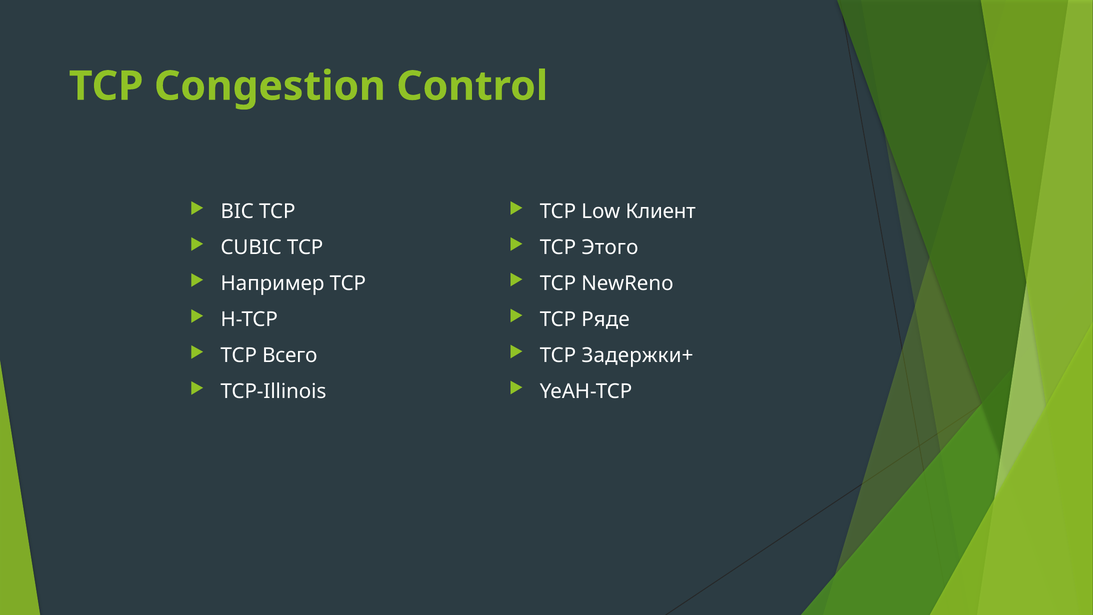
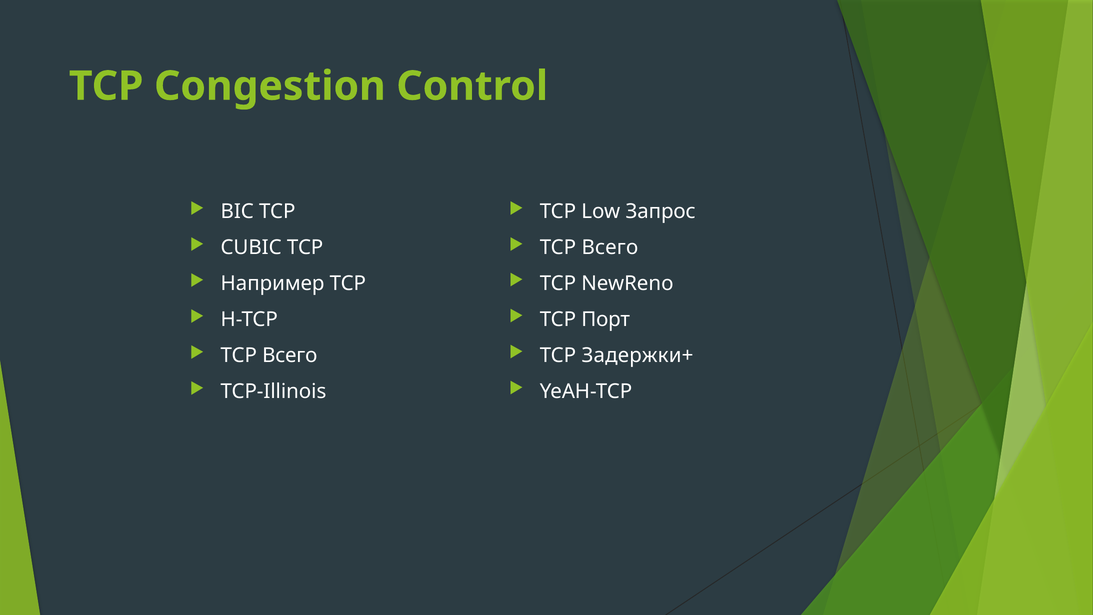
Клиент: Клиент -> Запрос
Этого at (610, 247): Этого -> Всего
Ряде: Ряде -> Порт
